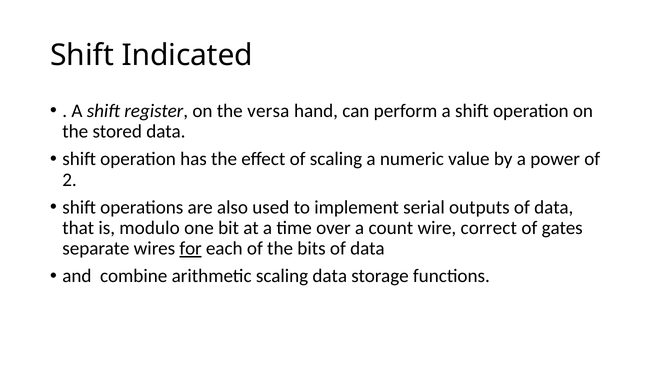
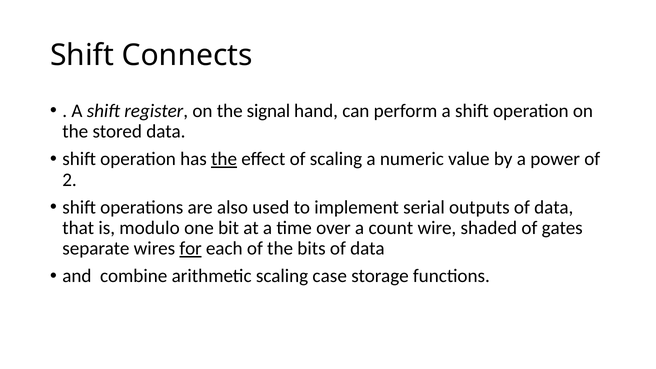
Indicated: Indicated -> Connects
versa: versa -> signal
the at (224, 159) underline: none -> present
correct: correct -> shaded
scaling data: data -> case
